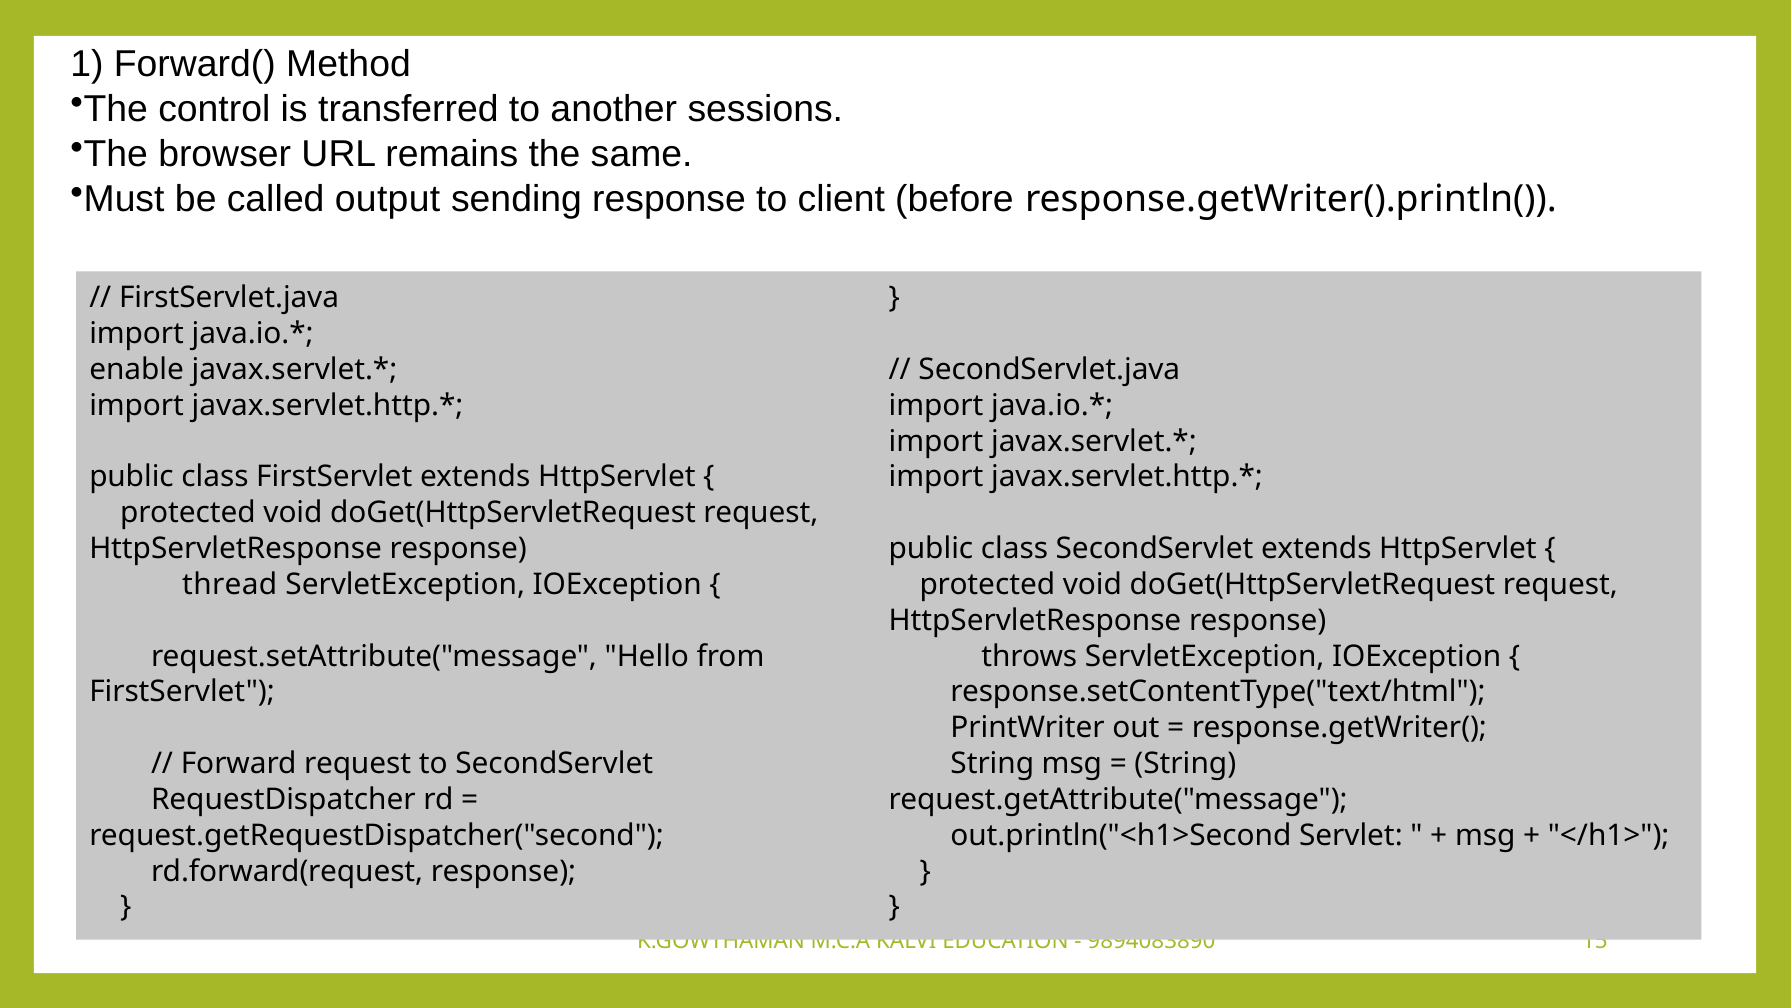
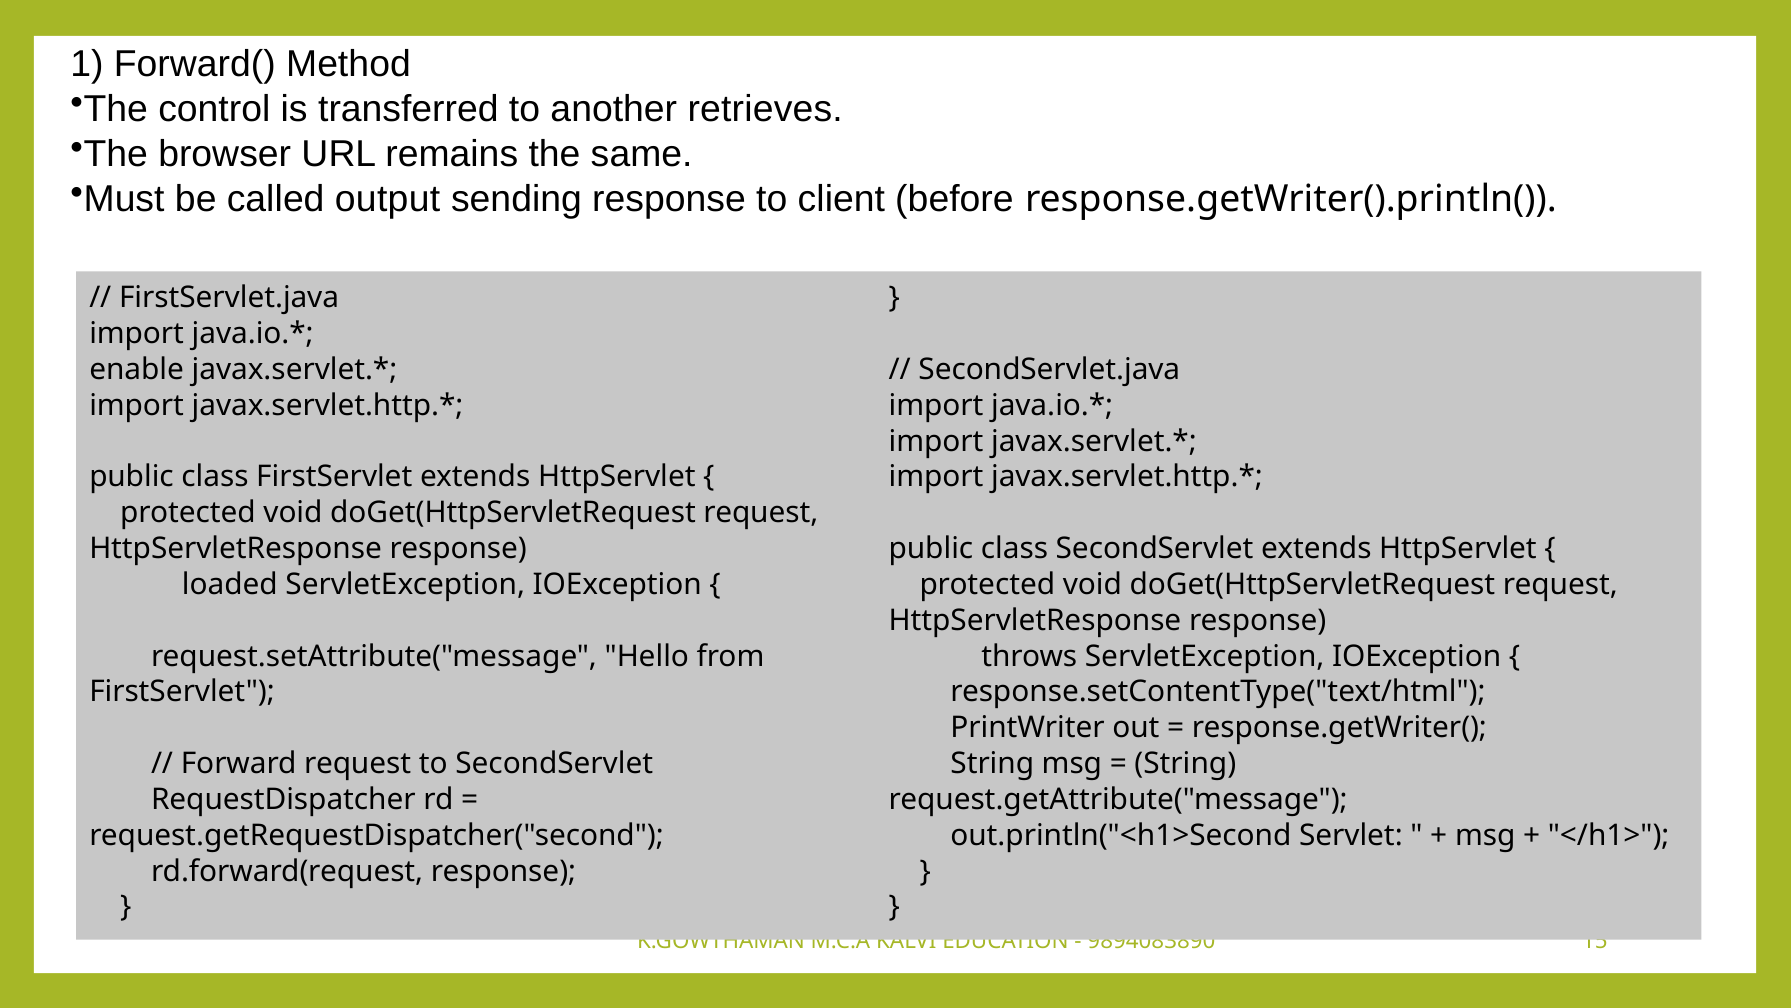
sessions: sessions -> retrieves
thread: thread -> loaded
